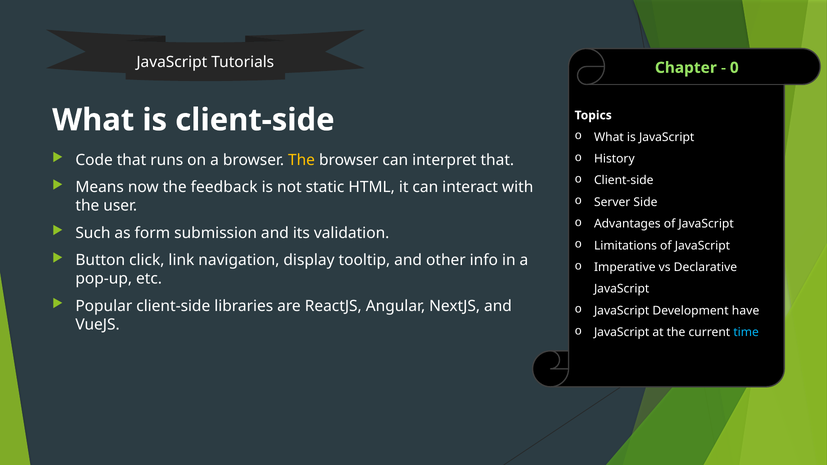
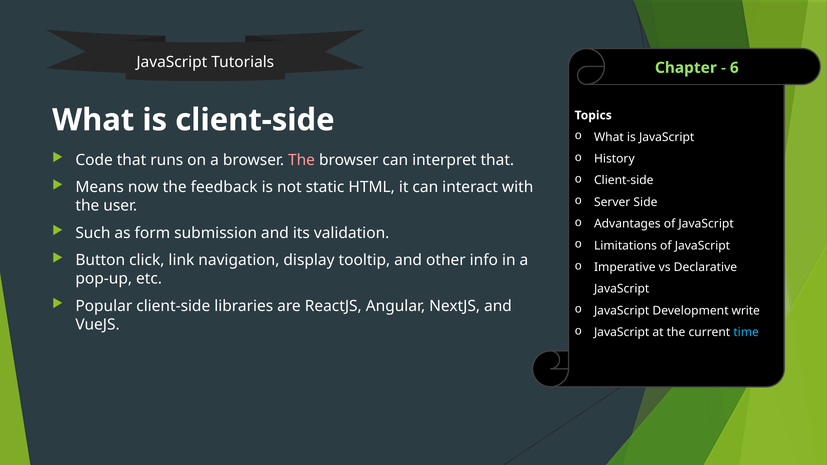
0: 0 -> 6
The at (302, 160) colour: yellow -> pink
have: have -> write
